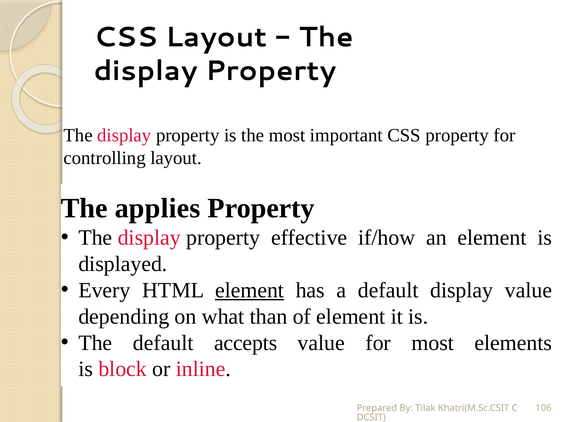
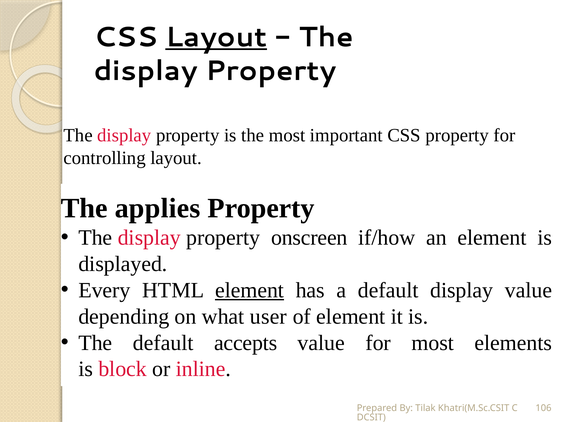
Layout at (216, 37) underline: none -> present
effective: effective -> onscreen
than: than -> user
